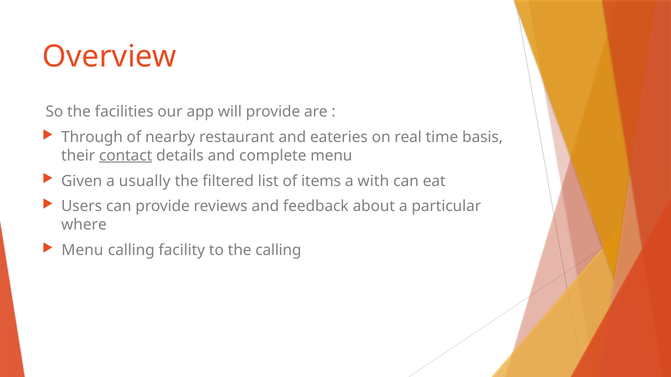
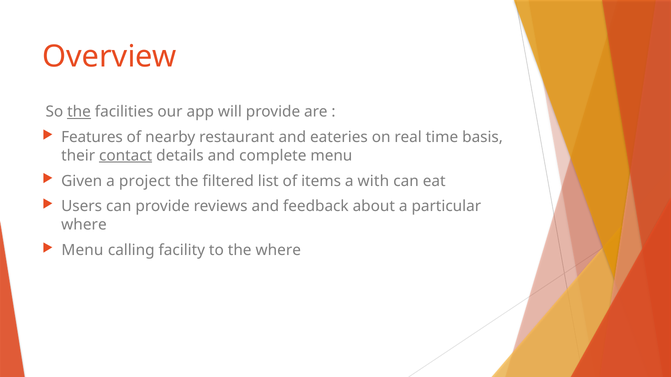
the at (79, 112) underline: none -> present
Through: Through -> Features
usually: usually -> project
the calling: calling -> where
